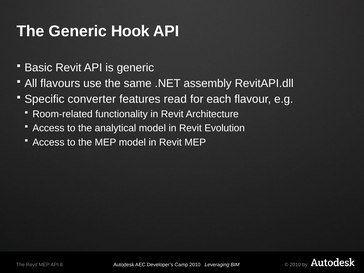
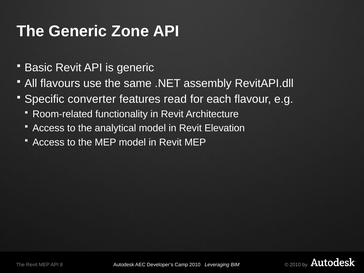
Hook: Hook -> Zone
Evolution: Evolution -> Elevation
